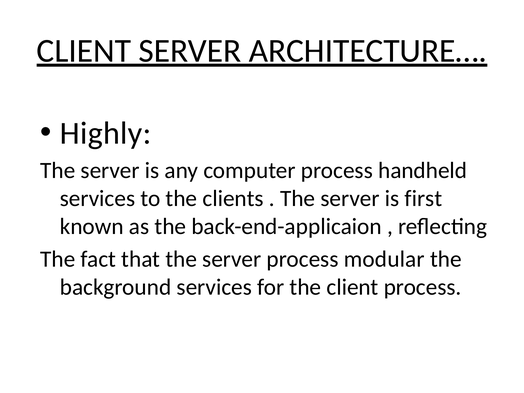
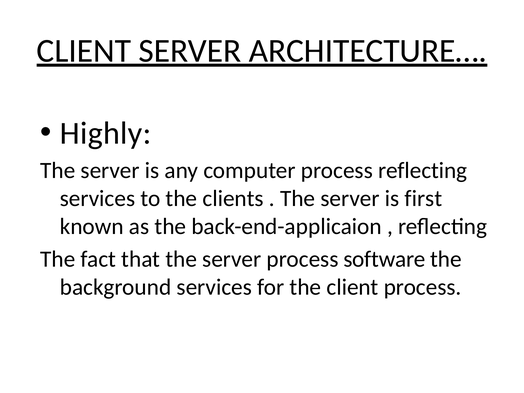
process handheld: handheld -> reflecting
modular: modular -> software
